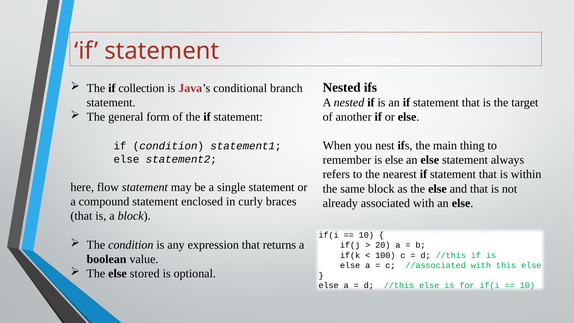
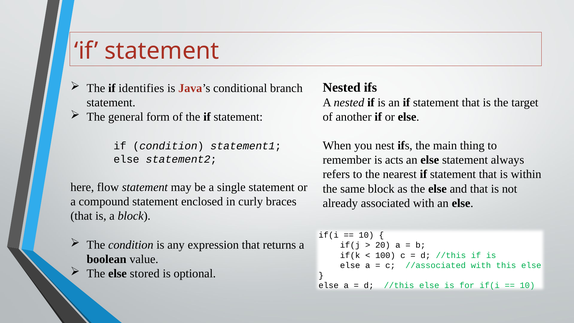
collection: collection -> identifies
remember is else: else -> acts
